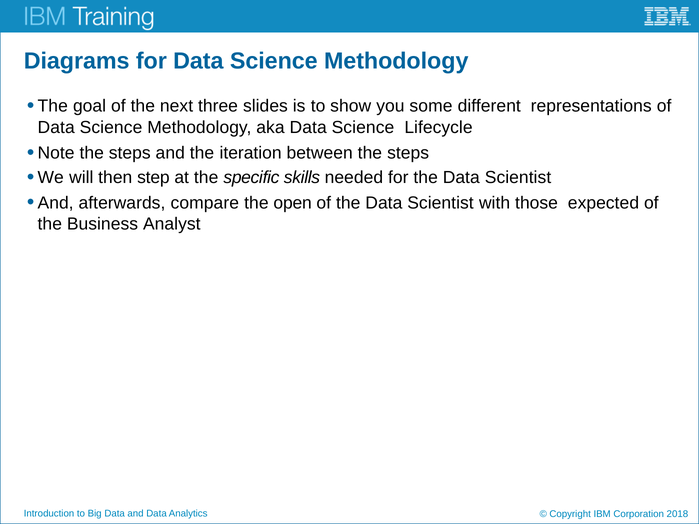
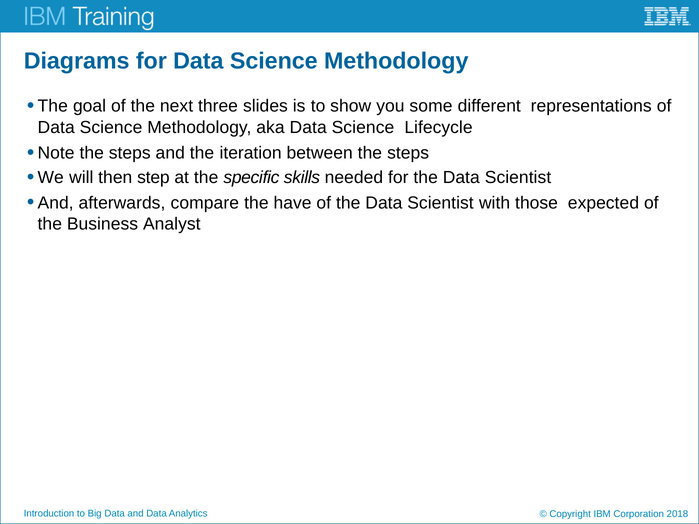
open: open -> have
